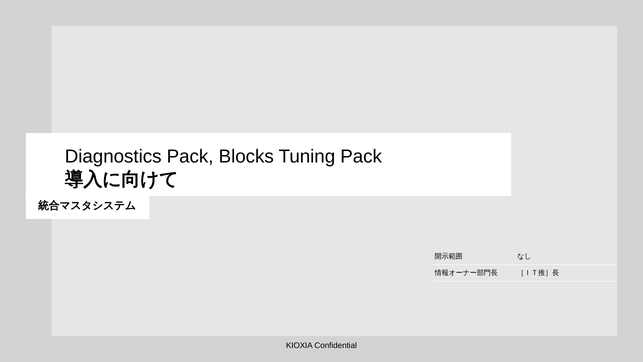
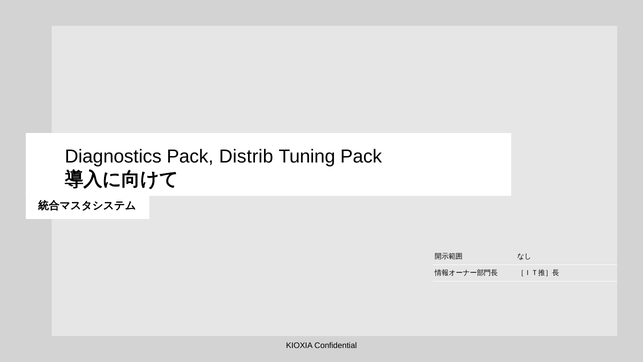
Blocks: Blocks -> Distrib
